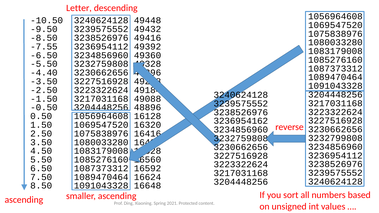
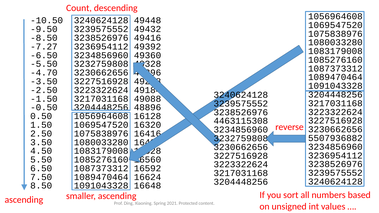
Letter: Letter -> Count
-7.55: -7.55 -> -7.27
-4.40: -4.40 -> -4.70
3236954162: 3236954162 -> 4463115308
3232799808: 3232799808 -> 5507936882
